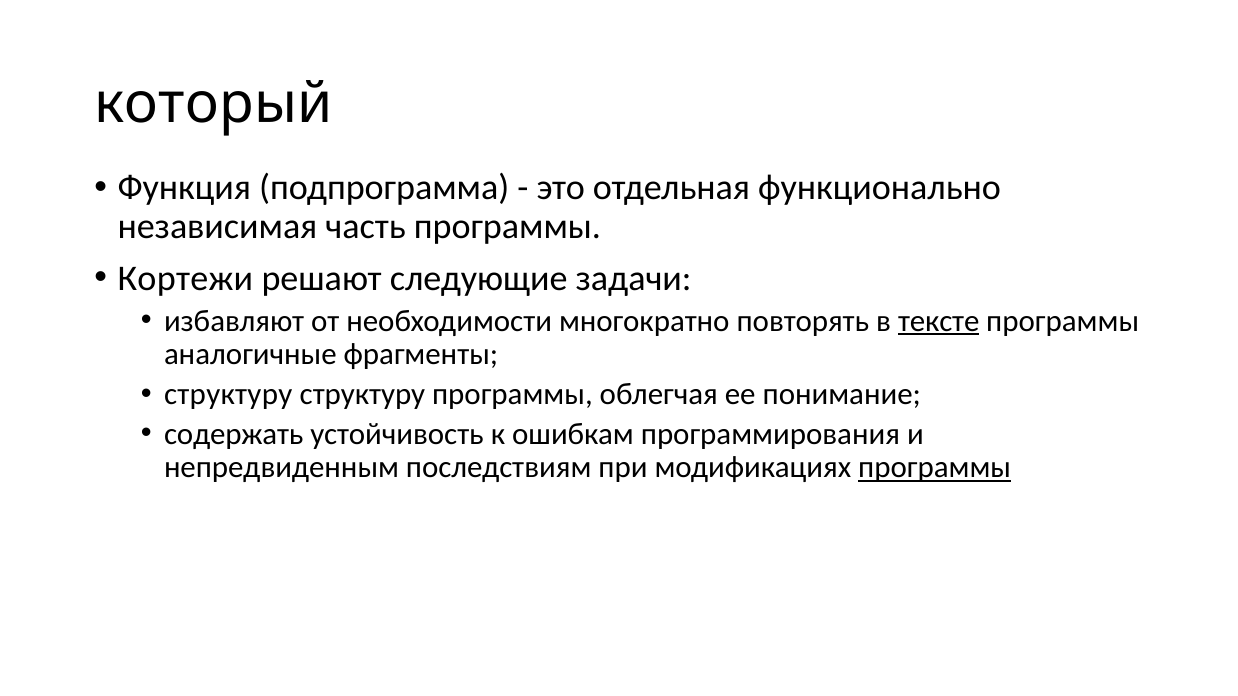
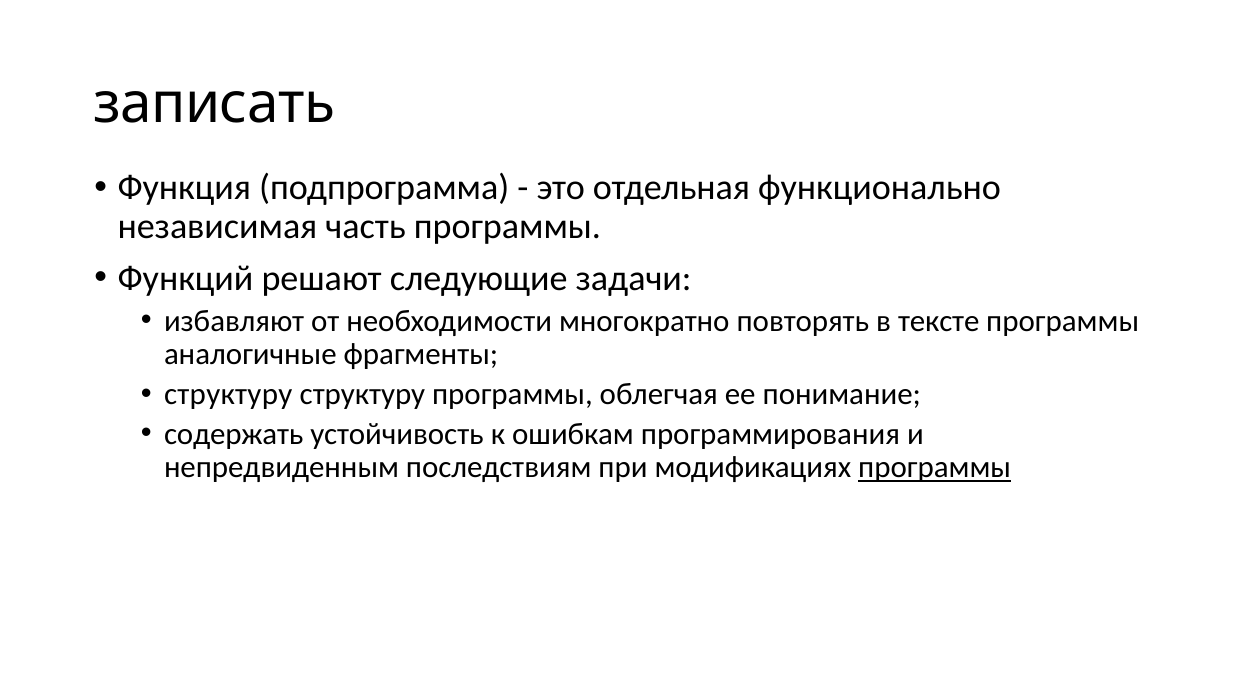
который: который -> записать
Кортежи: Кортежи -> Функций
тексте underline: present -> none
